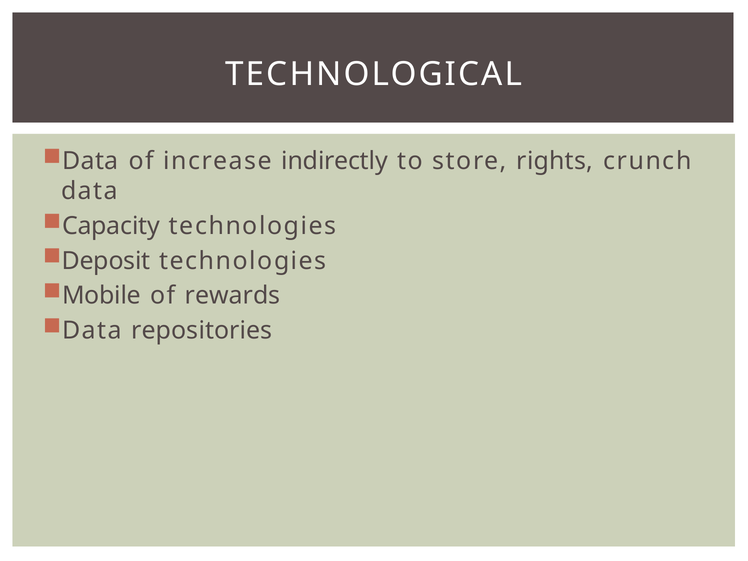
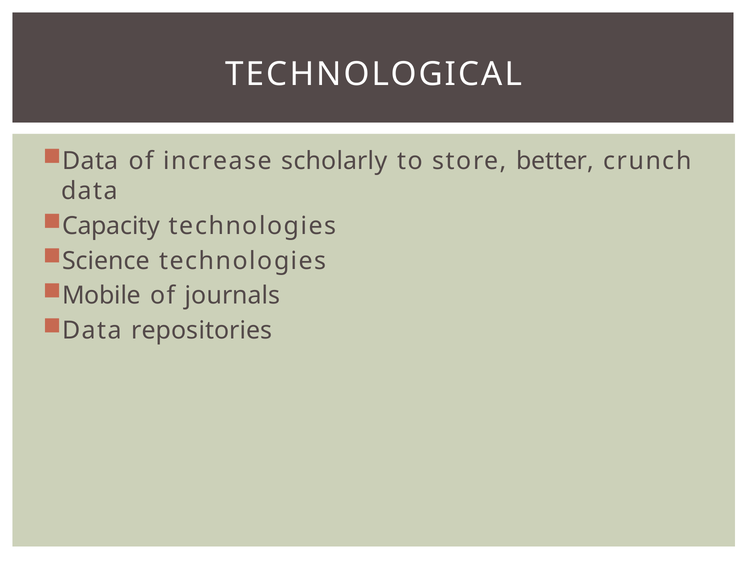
indirectly: indirectly -> scholarly
rights: rights -> better
Deposit: Deposit -> Science
rewards: rewards -> journals
